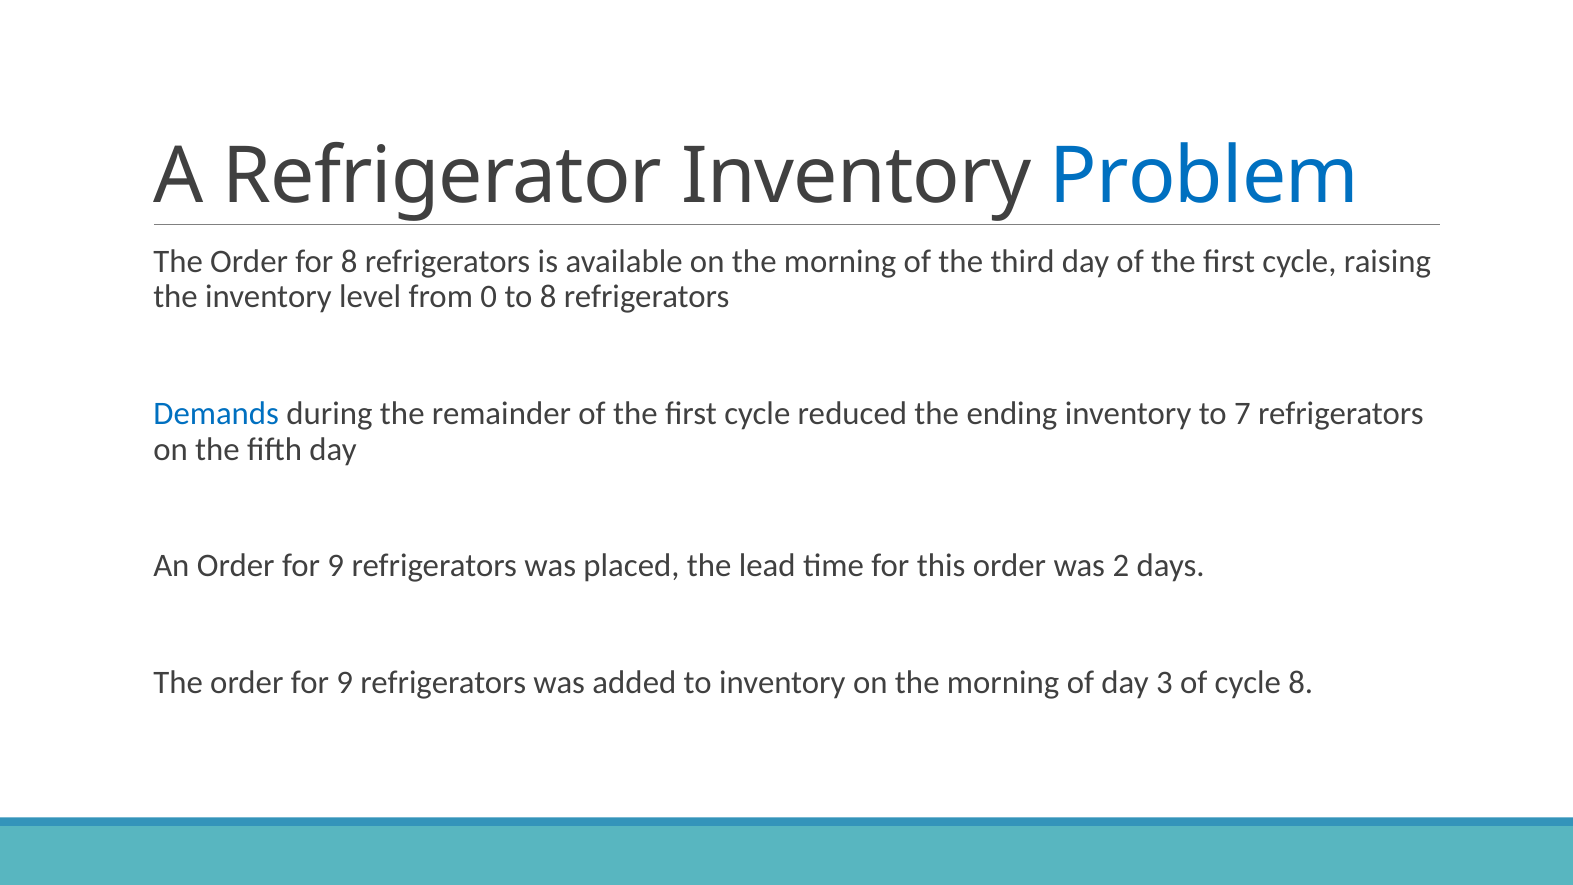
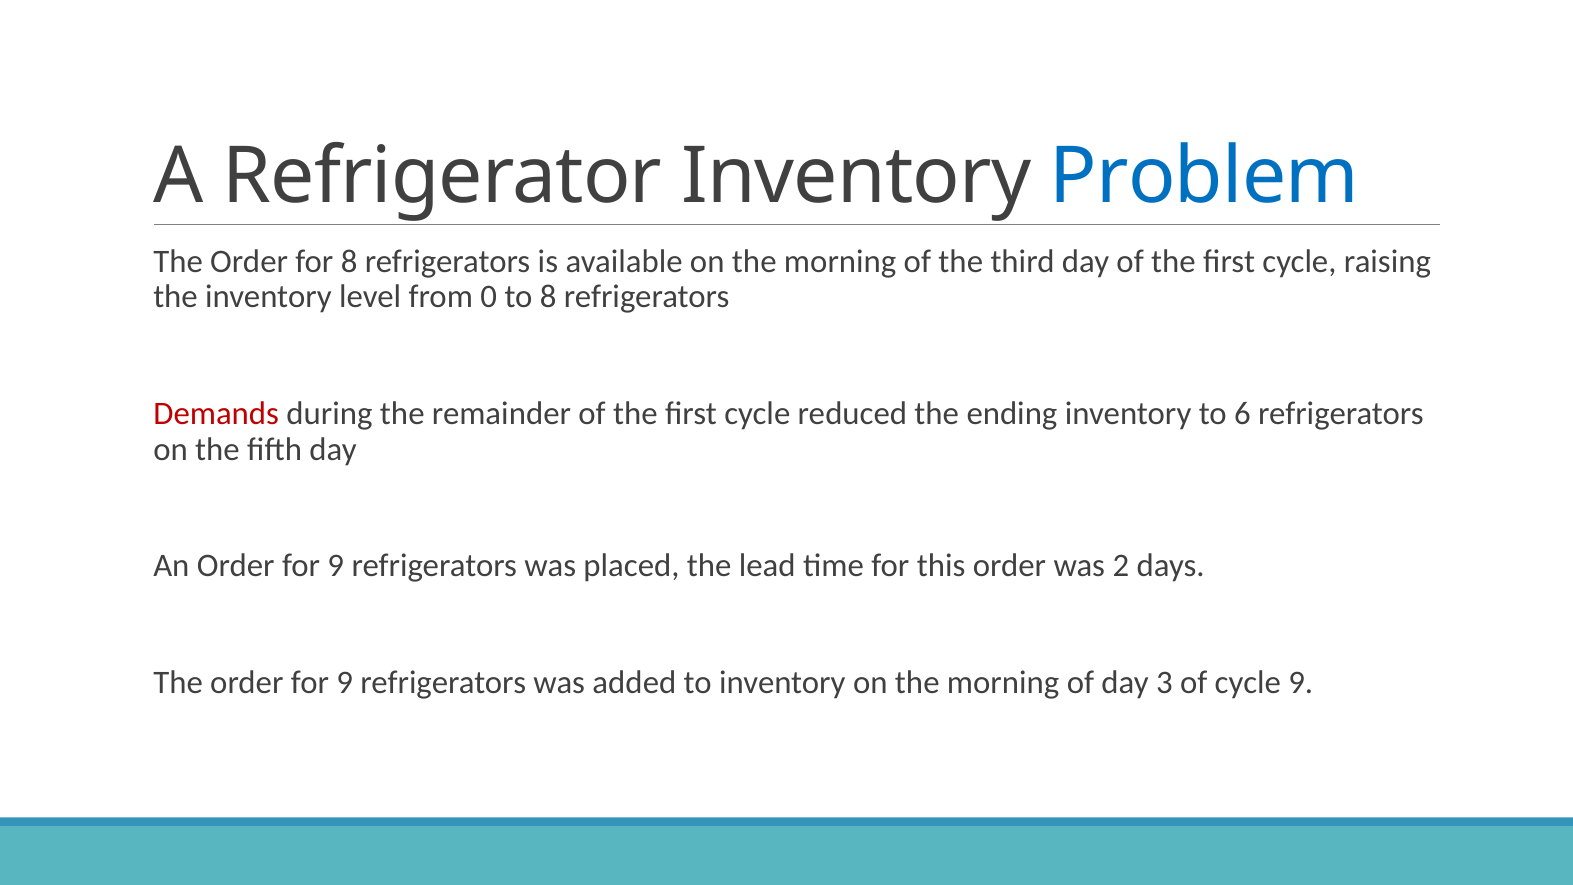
Demands colour: blue -> red
7: 7 -> 6
cycle 8: 8 -> 9
